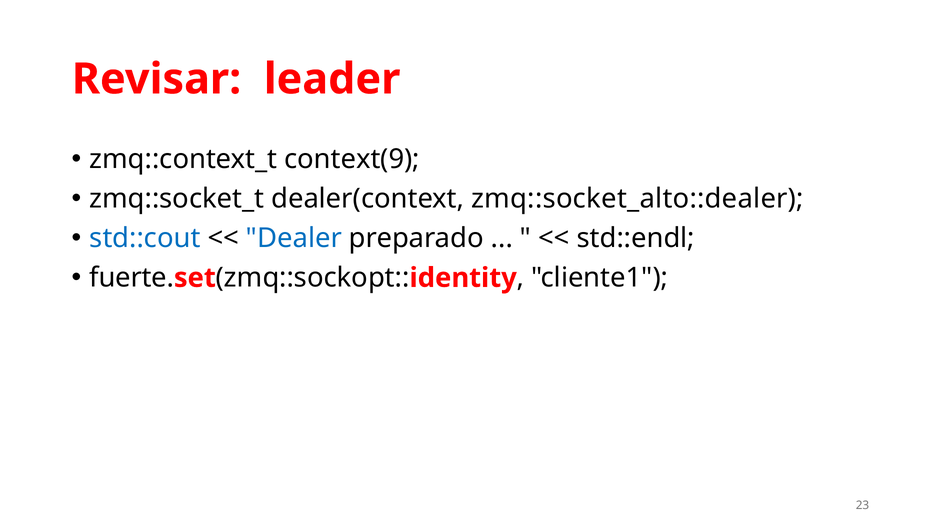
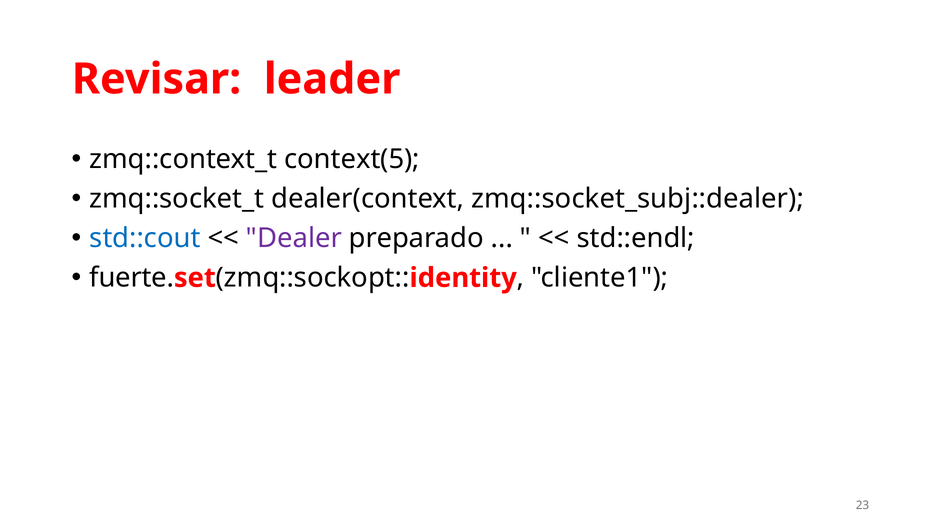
context(9: context(9 -> context(5
zmq::socket_alto::dealer: zmq::socket_alto::dealer -> zmq::socket_subj::dealer
Dealer colour: blue -> purple
